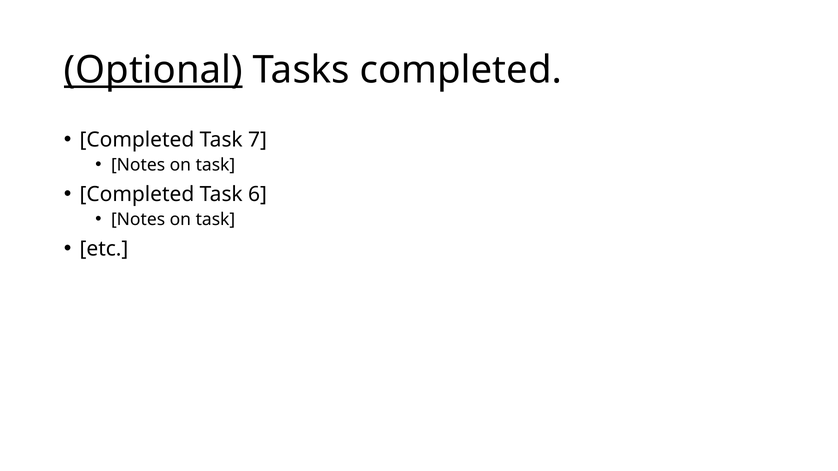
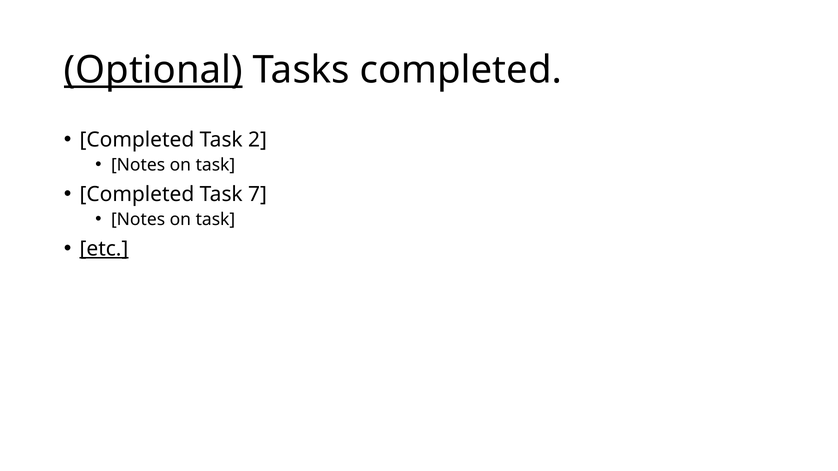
7: 7 -> 2
6: 6 -> 7
etc underline: none -> present
